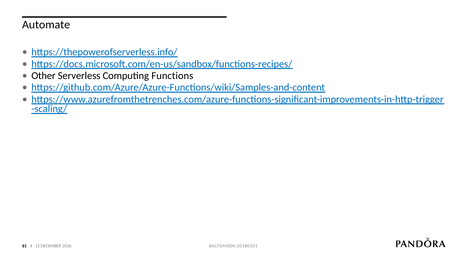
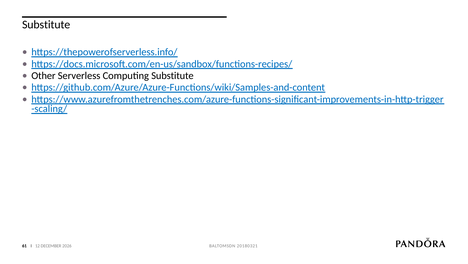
Automate at (46, 24): Automate -> Substitute
Computing Functions: Functions -> Substitute
